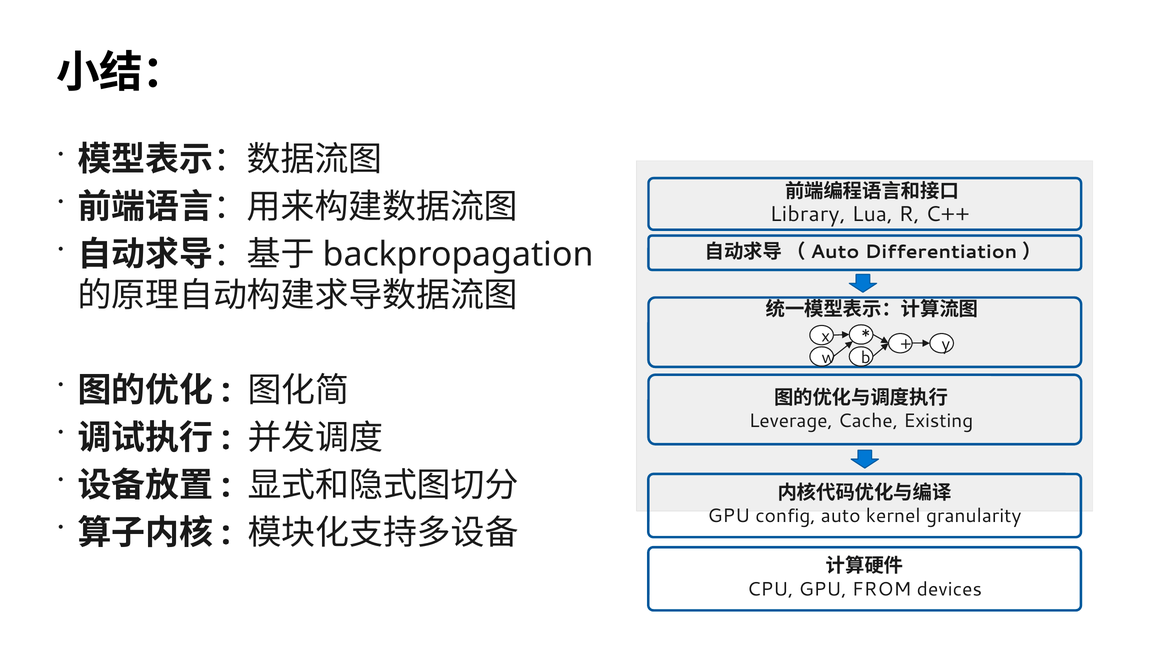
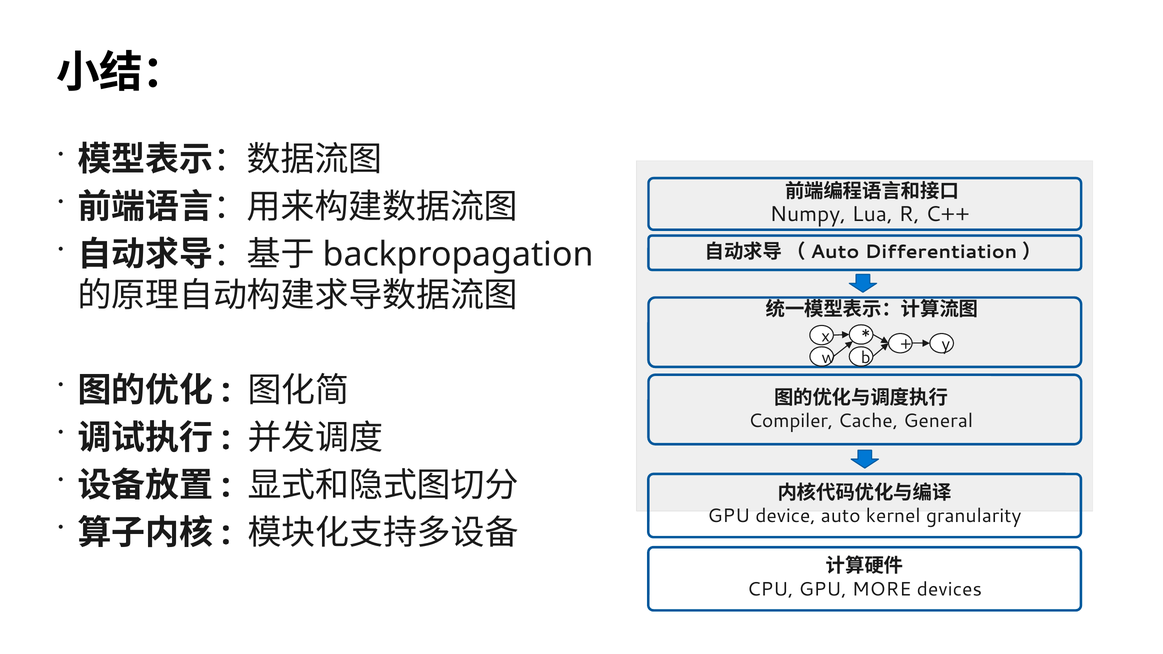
Library: Library -> Numpy
Leverage: Leverage -> Compiler
Existing: Existing -> General
config: config -> device
FROM: FROM -> MORE
